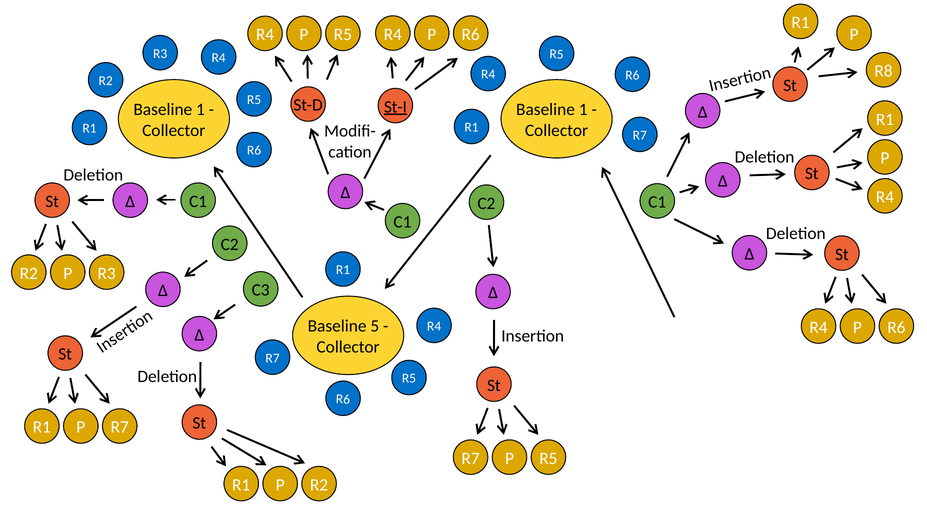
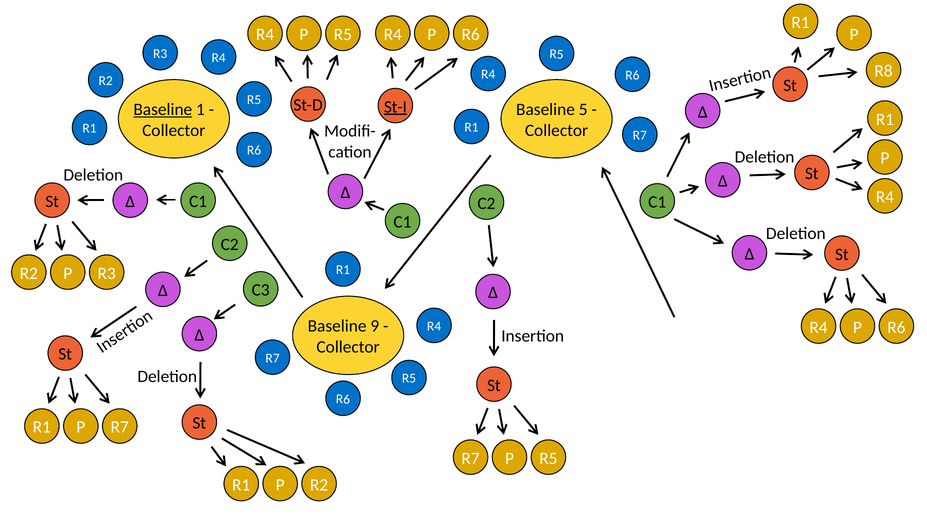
Baseline at (163, 110) underline: none -> present
1 at (583, 110): 1 -> 5
5: 5 -> 9
